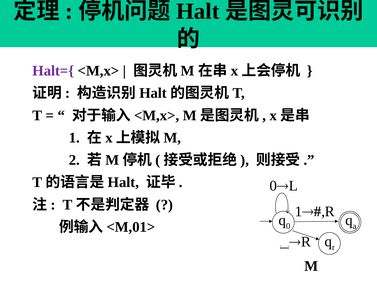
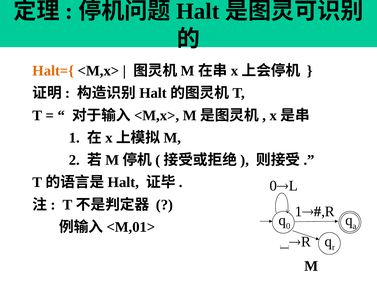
Halt={ colour: purple -> orange
